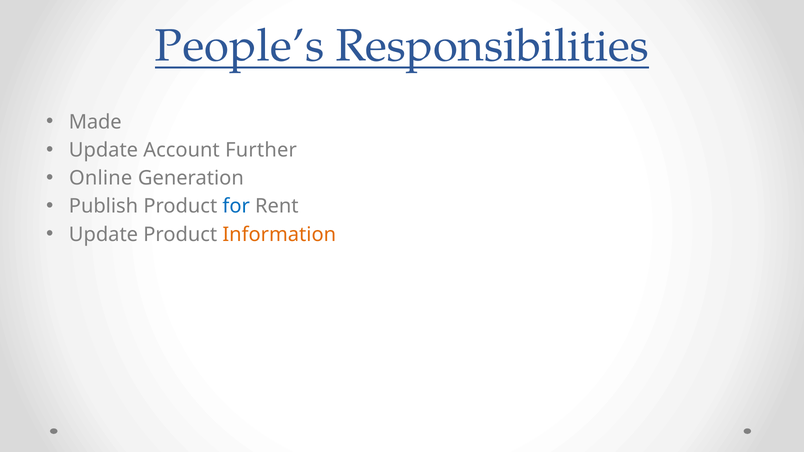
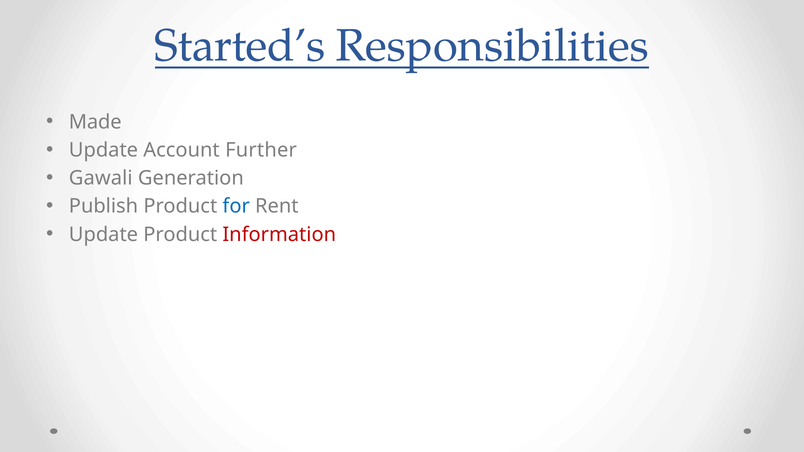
People’s: People’s -> Started’s
Online: Online -> Gawali
Information colour: orange -> red
